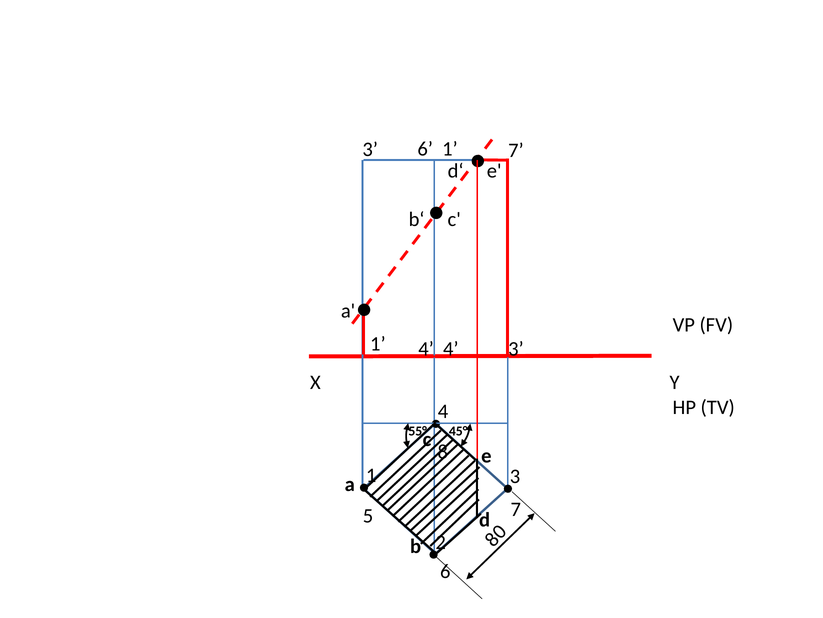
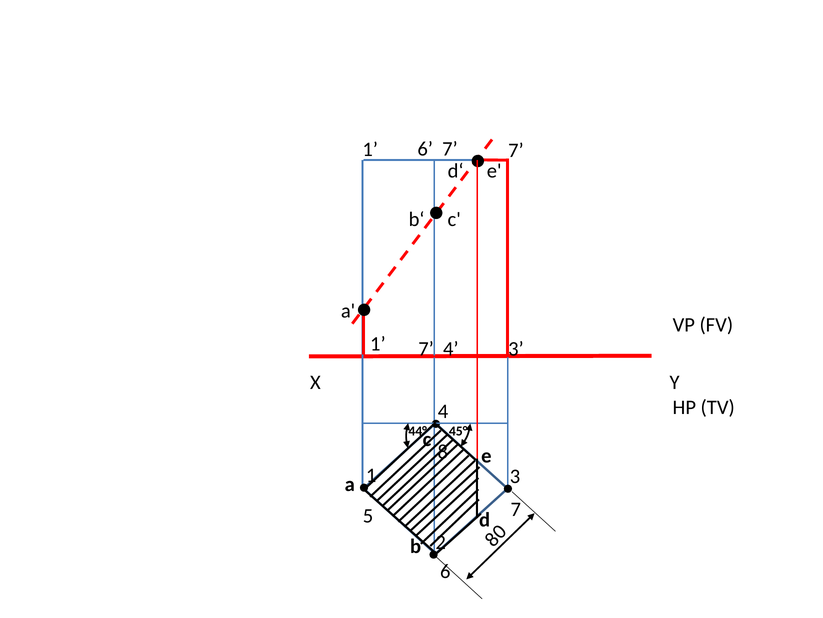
3 at (370, 149): 3 -> 1
6 1: 1 -> 7
1 4: 4 -> 7
55°: 55° -> 44°
